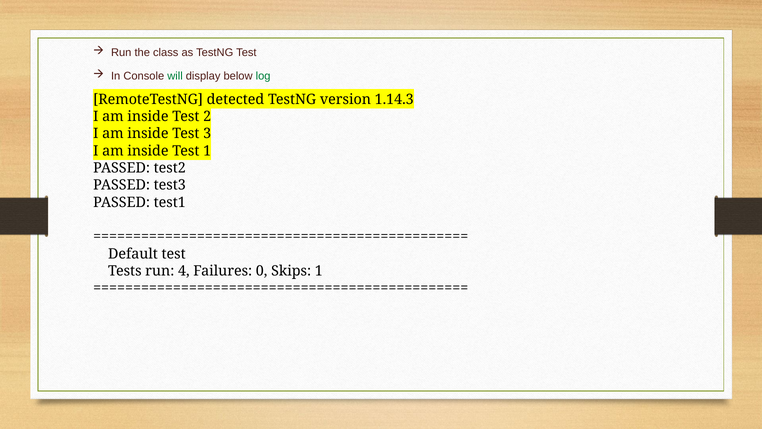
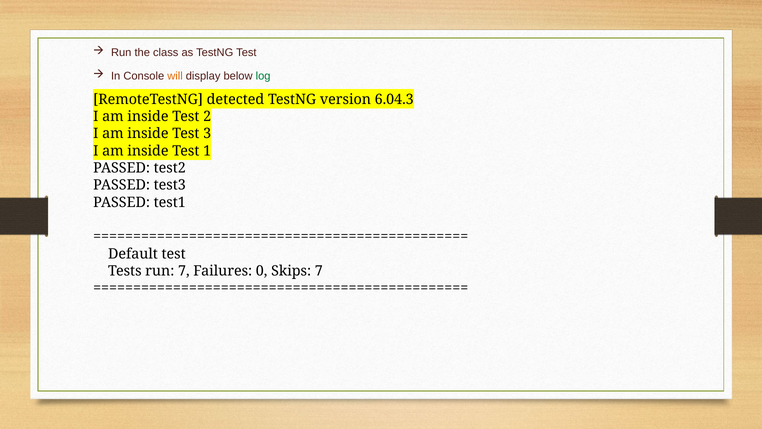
will colour: green -> orange
1.14.3: 1.14.3 -> 6.04.3
run 4: 4 -> 7
Skips 1: 1 -> 7
